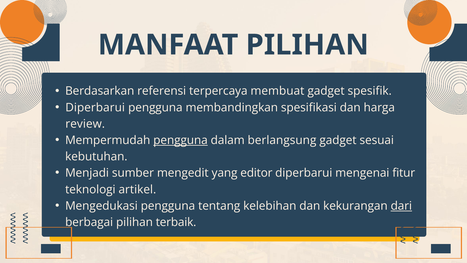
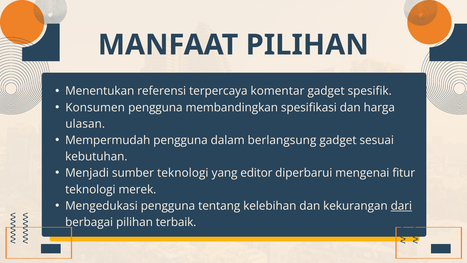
Berdasarkan: Berdasarkan -> Menentukan
membuat: membuat -> komentar
Diperbarui at (95, 107): Diperbarui -> Konsumen
review: review -> ulasan
pengguna at (181, 140) underline: present -> none
sumber mengedit: mengedit -> teknologi
artikel: artikel -> merek
